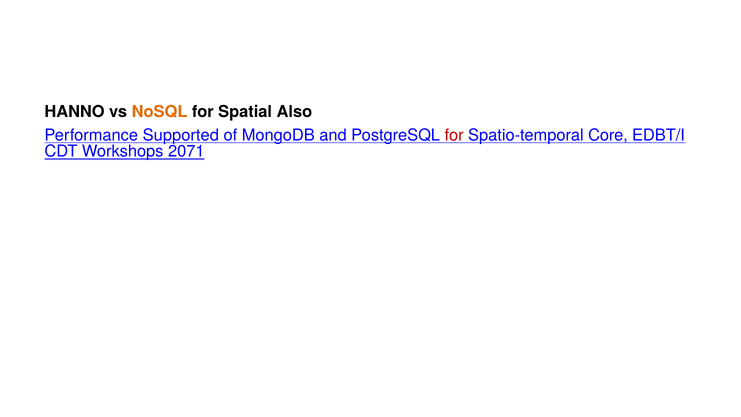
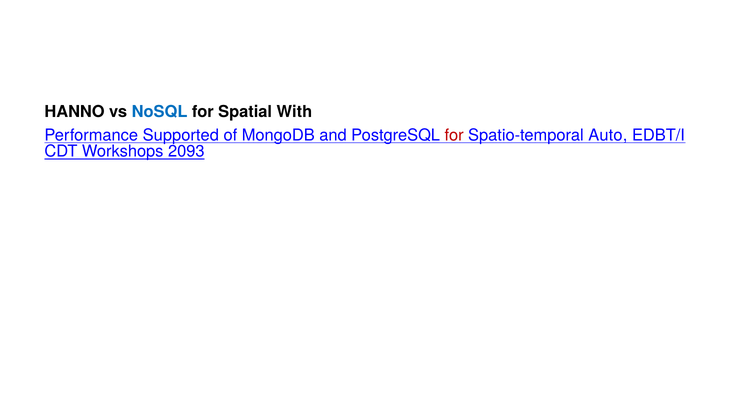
NoSQL colour: orange -> blue
Also: Also -> With
Core: Core -> Auto
2071: 2071 -> 2093
